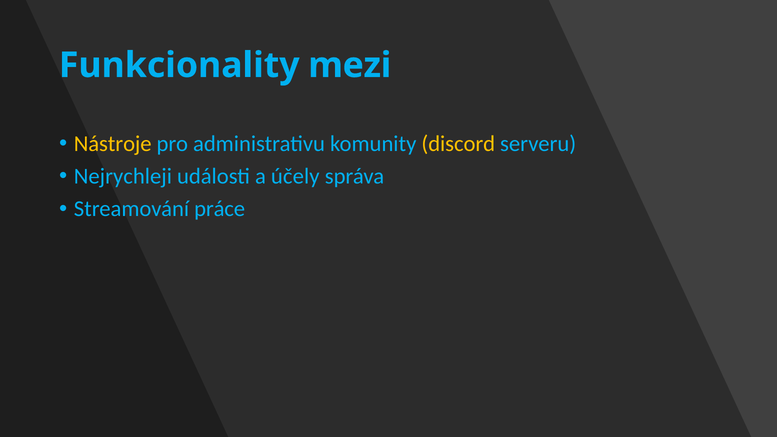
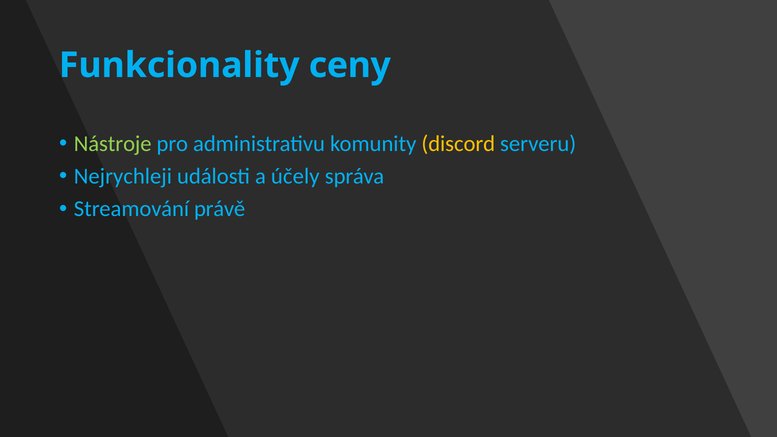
mezi: mezi -> ceny
Nástroje colour: yellow -> light green
práce: práce -> právě
